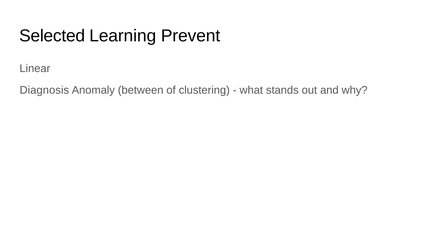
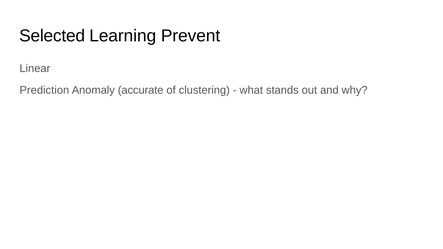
Diagnosis: Diagnosis -> Prediction
between: between -> accurate
